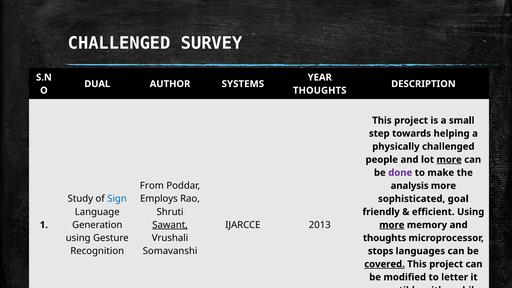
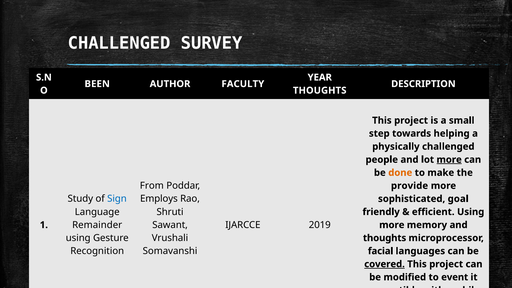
DUAL: DUAL -> BEEN
SYSTEMS: SYSTEMS -> FACULTY
done colour: purple -> orange
analysis: analysis -> provide
Generation: Generation -> Remainder
Sawant underline: present -> none
2013: 2013 -> 2019
more at (392, 225) underline: present -> none
stops: stops -> facial
letter: letter -> event
